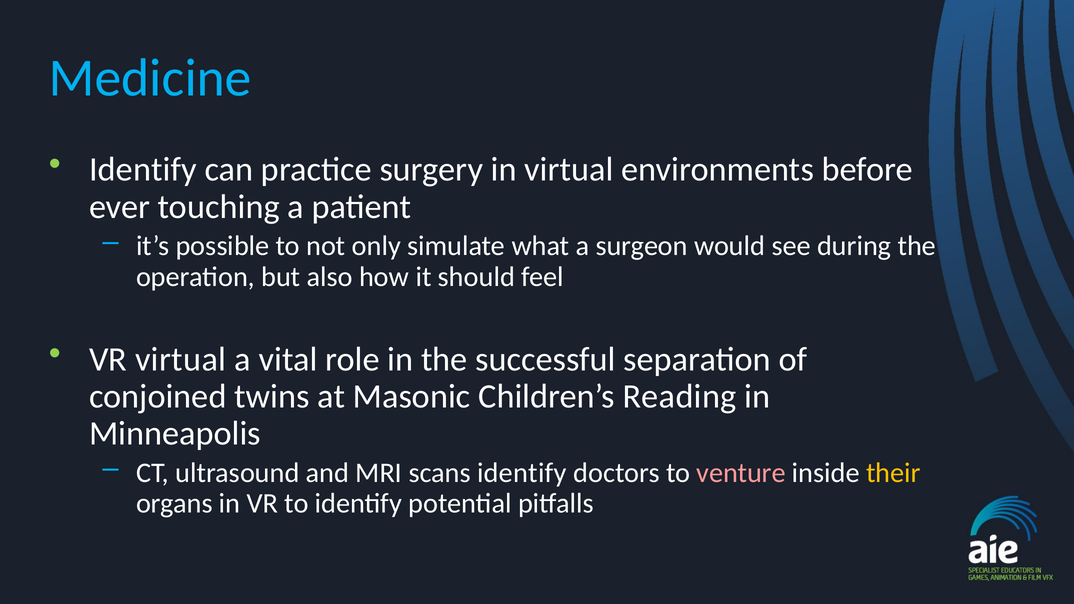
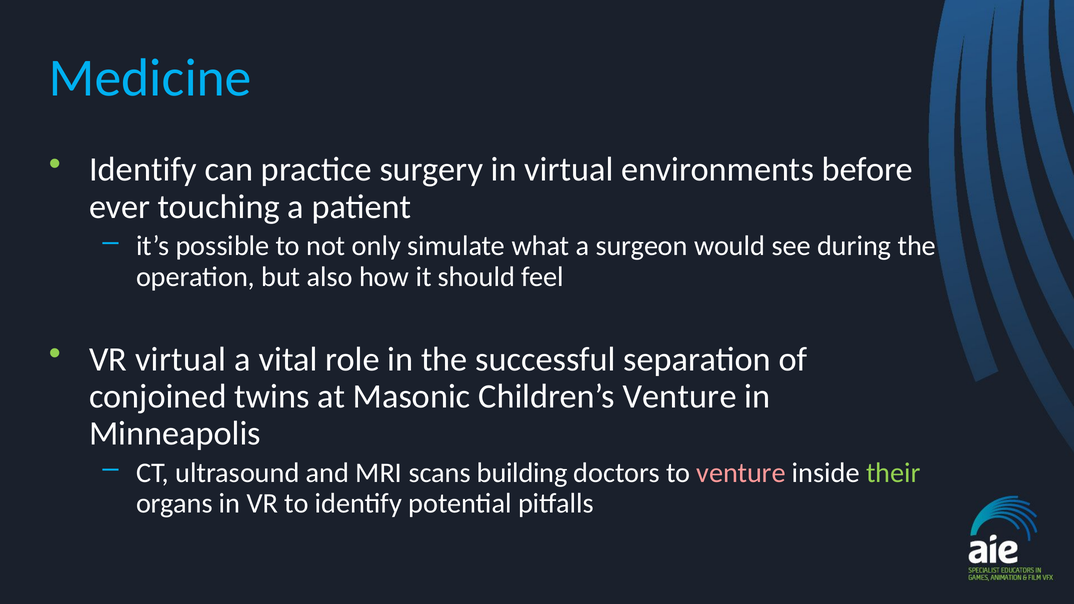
Children’s Reading: Reading -> Venture
scans identify: identify -> building
their colour: yellow -> light green
